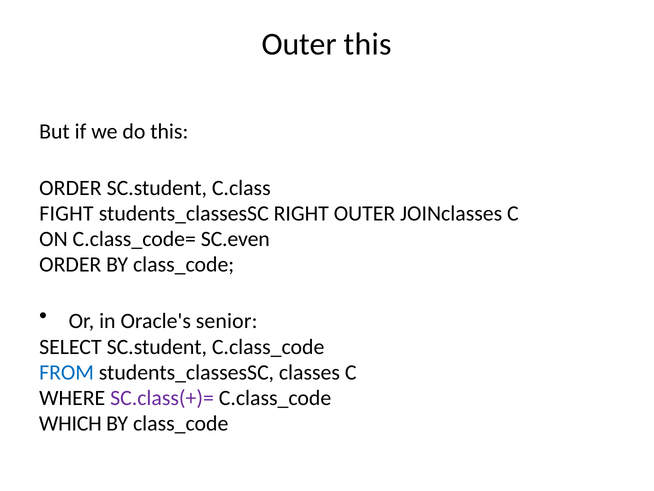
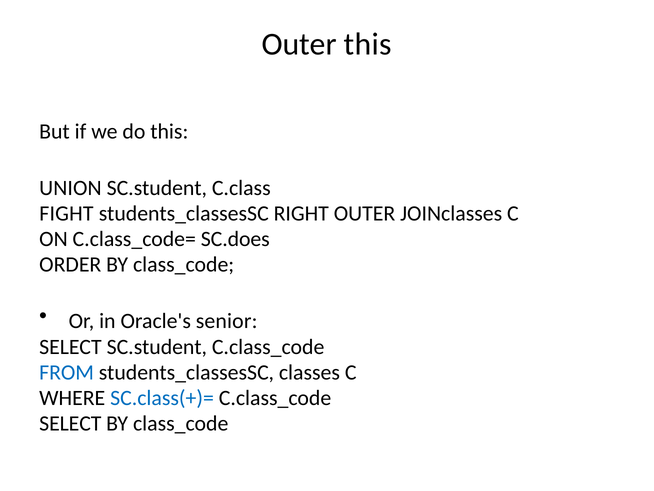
ORDER at (70, 188): ORDER -> UNION
SC.even: SC.even -> SC.does
SC.class(+)= colour: purple -> blue
WHICH at (70, 423): WHICH -> SELECT
